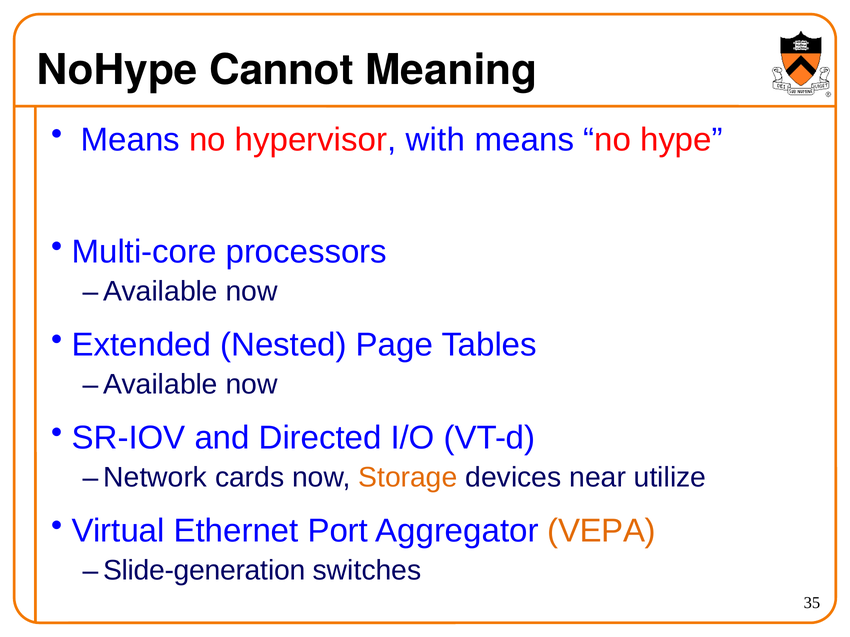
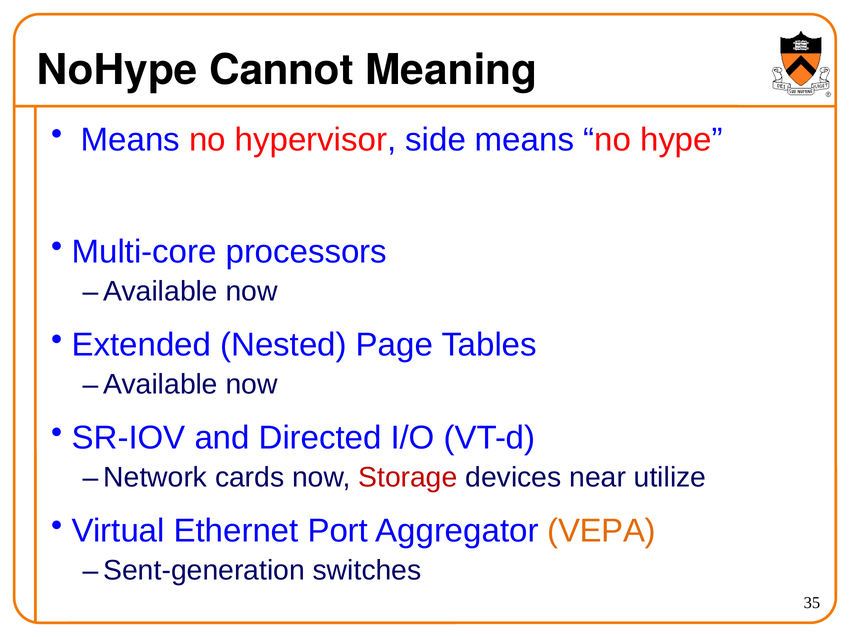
with: with -> side
Storage colour: orange -> red
Slide-generation: Slide-generation -> Sent-generation
